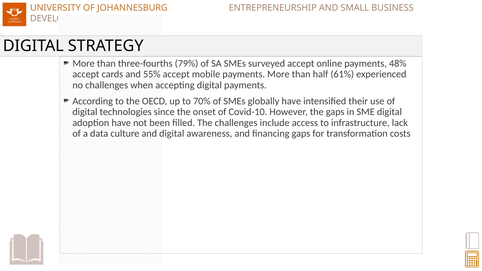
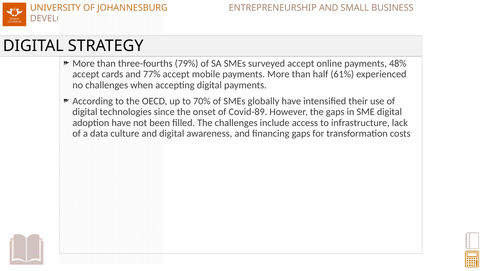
55%: 55% -> 77%
Covid-10: Covid-10 -> Covid-89
